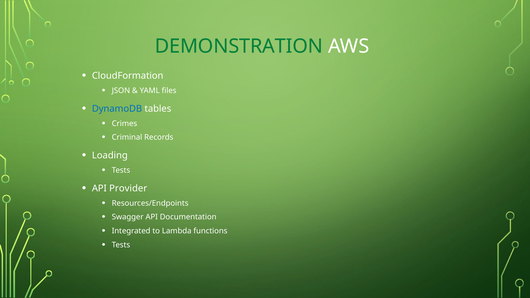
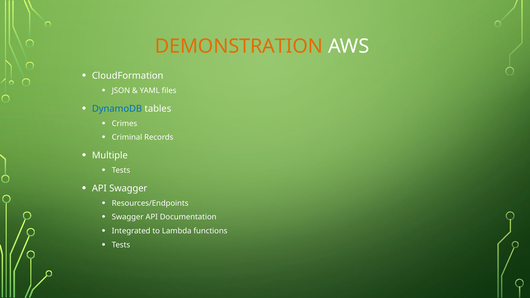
DEMONSTRATION colour: green -> orange
Loading: Loading -> Multiple
API Provider: Provider -> Swagger
